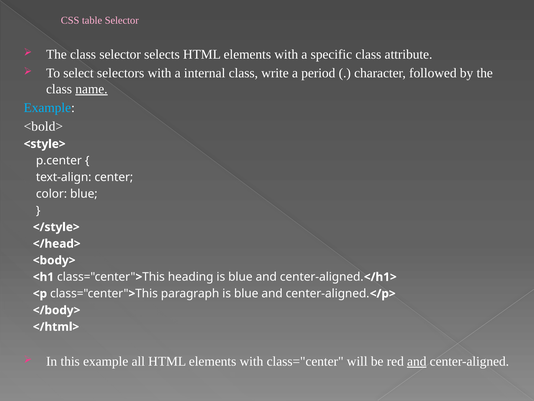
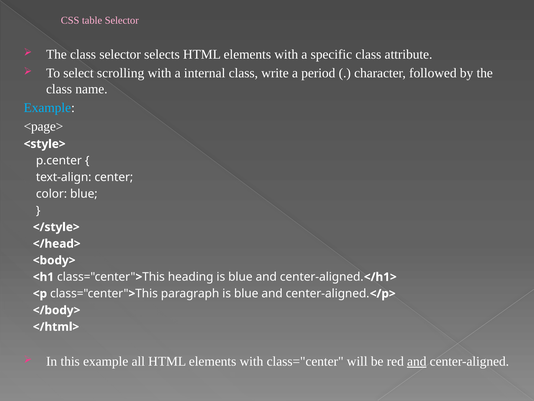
selectors: selectors -> scrolling
name underline: present -> none
<bold>: <bold> -> <page>
